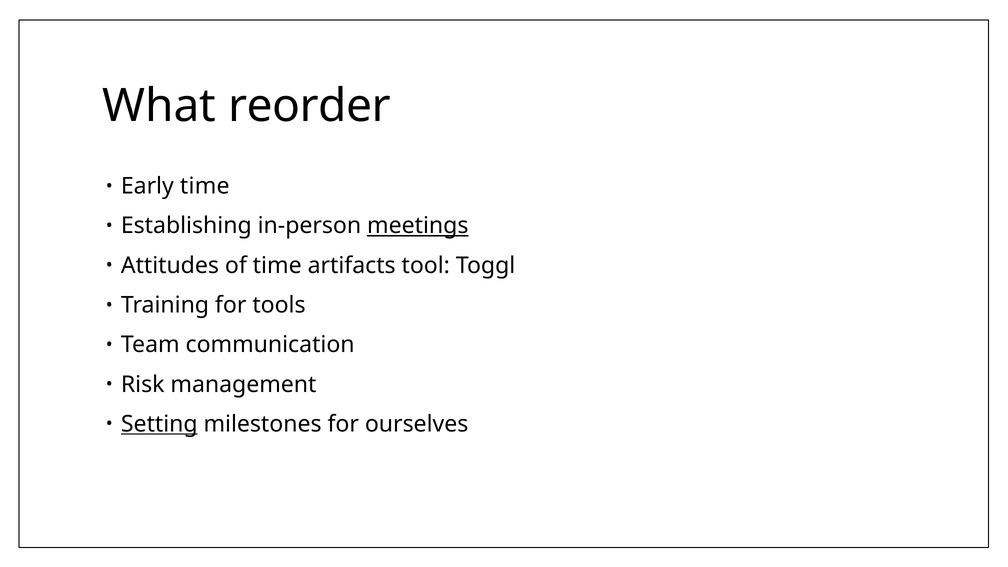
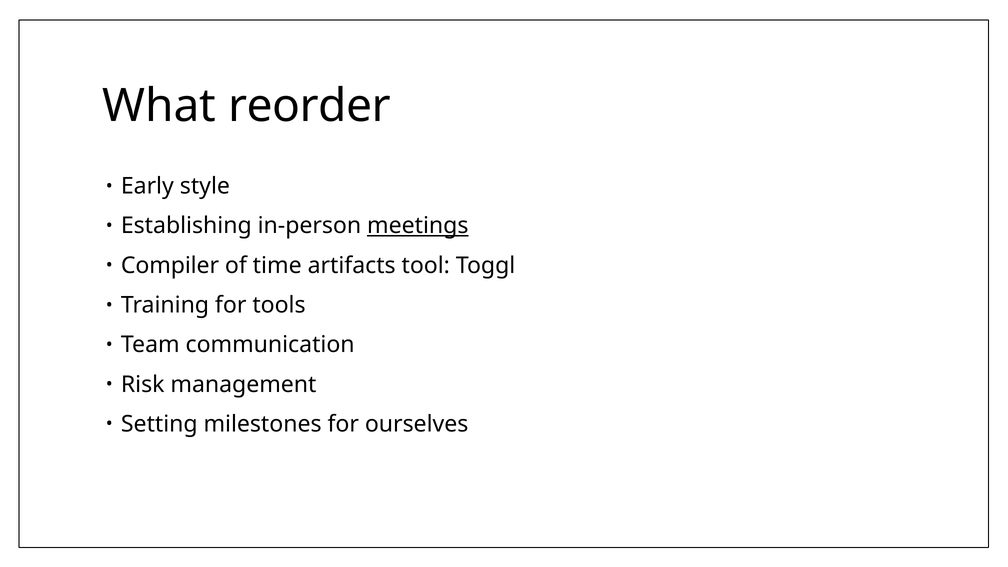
Early time: time -> style
Attitudes: Attitudes -> Compiler
Setting underline: present -> none
